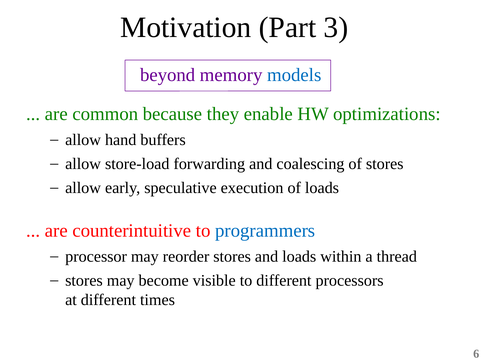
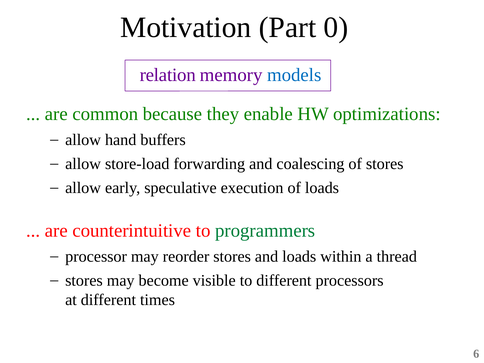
3: 3 -> 0
beyond: beyond -> relation
programmers colour: blue -> green
